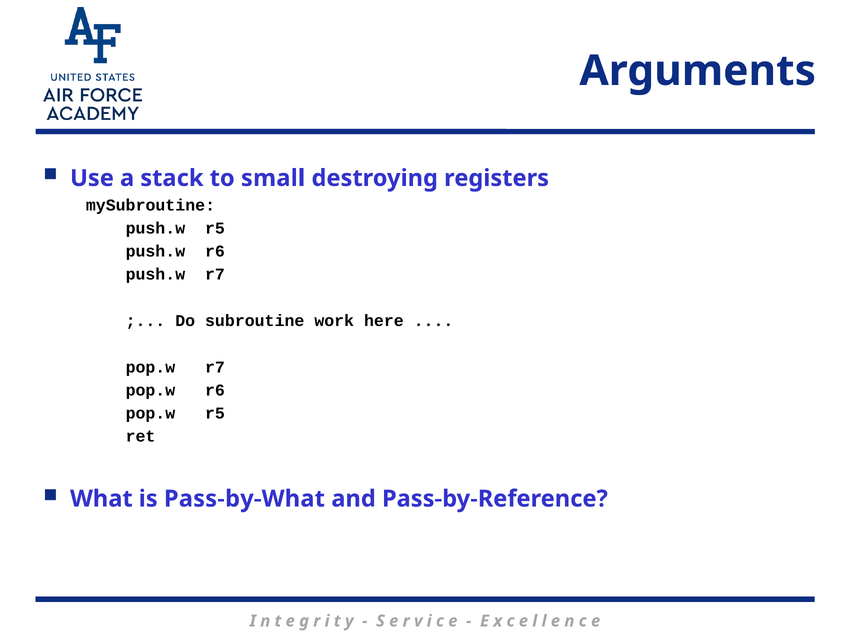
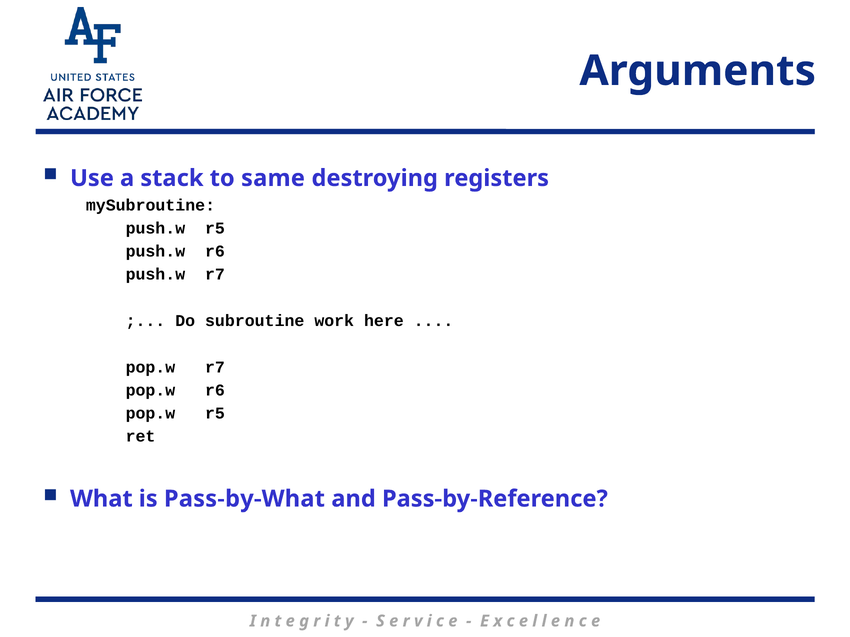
small: small -> same
